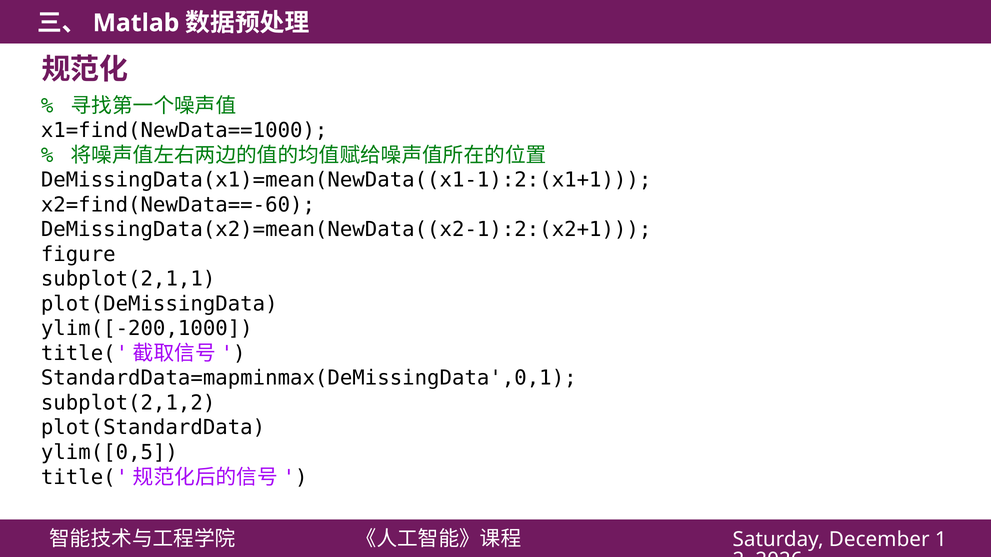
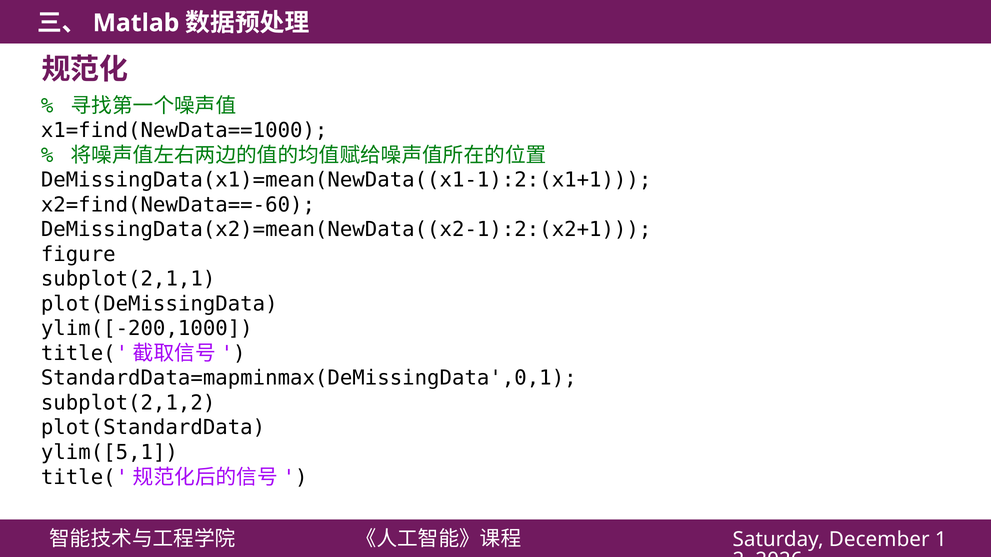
ylim([0,5: ylim([0,5 -> ylim([5,1
